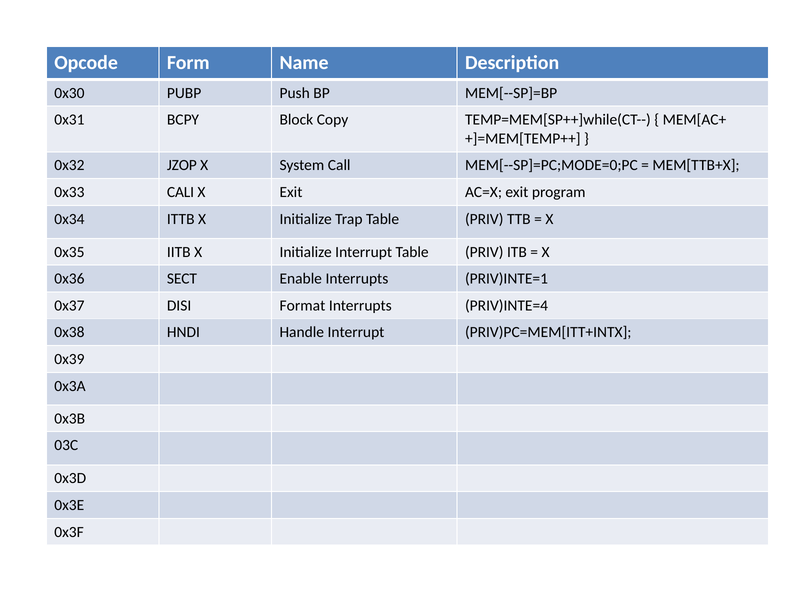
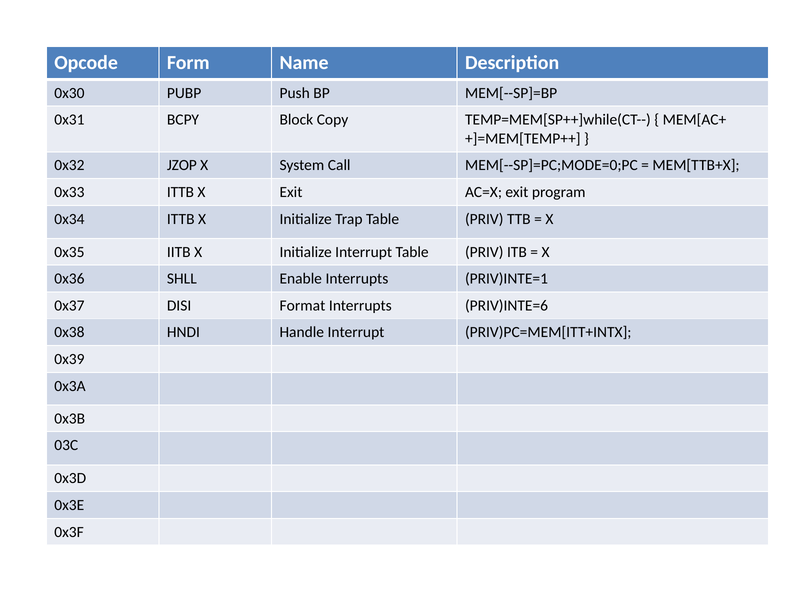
0x33 CALI: CALI -> ITTB
SECT: SECT -> SHLL
PRIV)INTE=4: PRIV)INTE=4 -> PRIV)INTE=6
